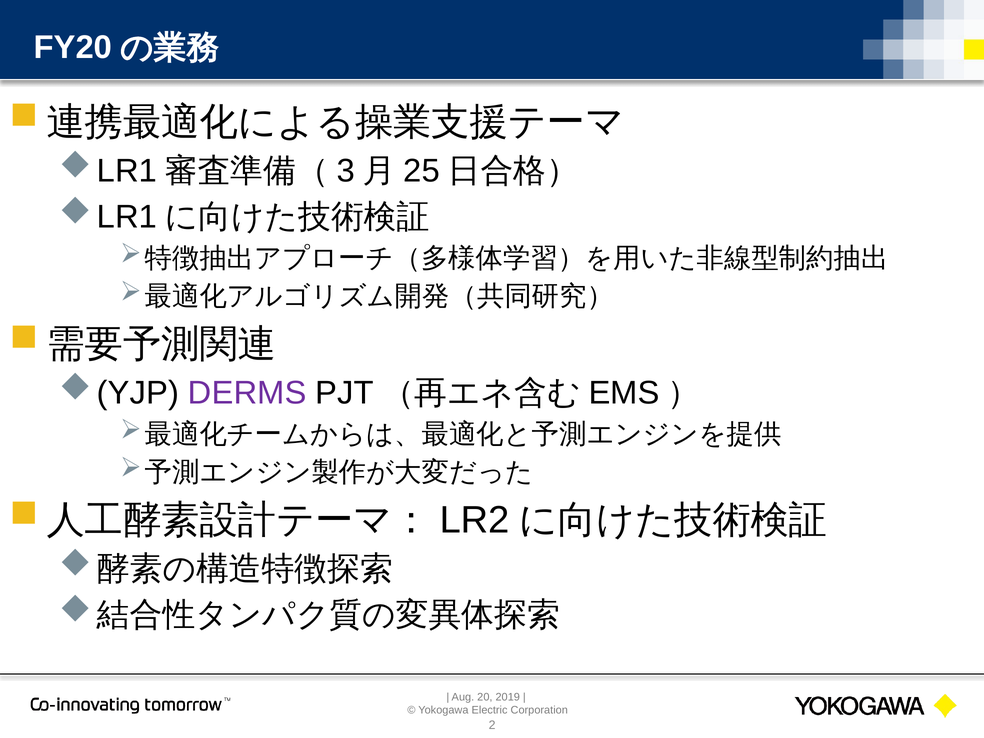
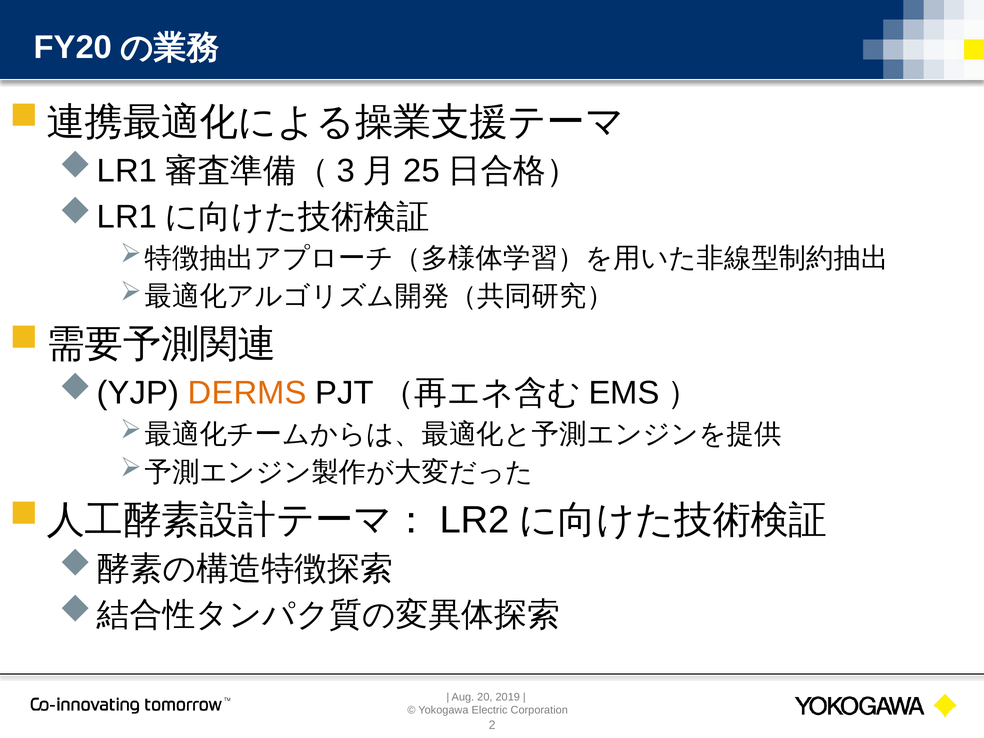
DERMS colour: purple -> orange
